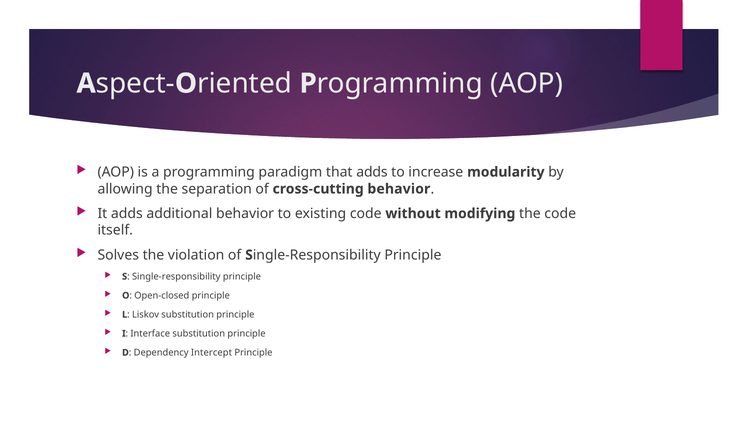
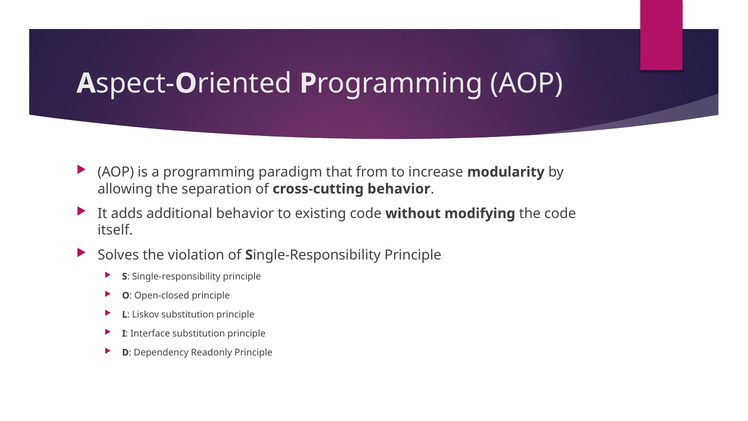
that adds: adds -> from
Intercept: Intercept -> Readonly
